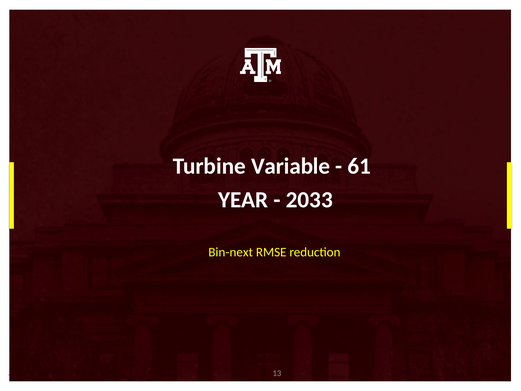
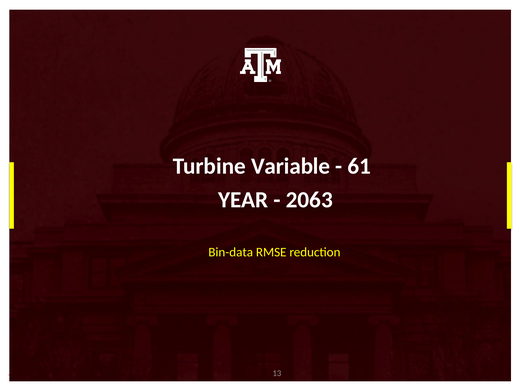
2033: 2033 -> 2063
Bin-next: Bin-next -> Bin-data
